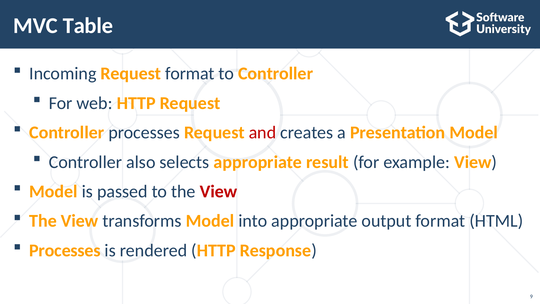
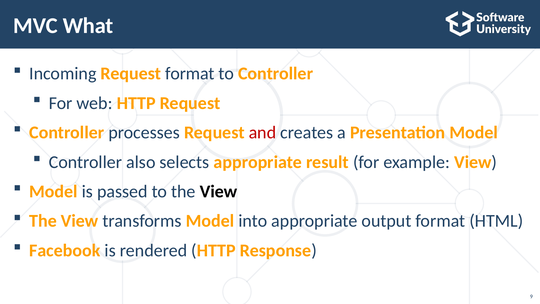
Table: Table -> What
View at (218, 191) colour: red -> black
Processes at (65, 250): Processes -> Facebook
